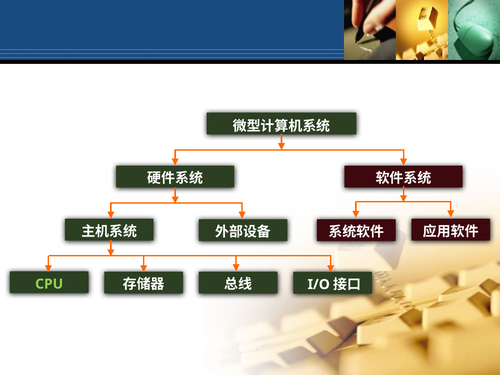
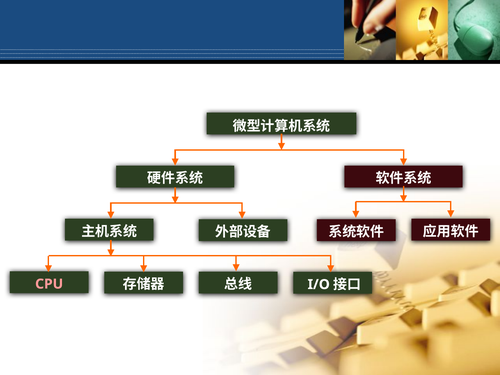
CPU colour: light green -> pink
